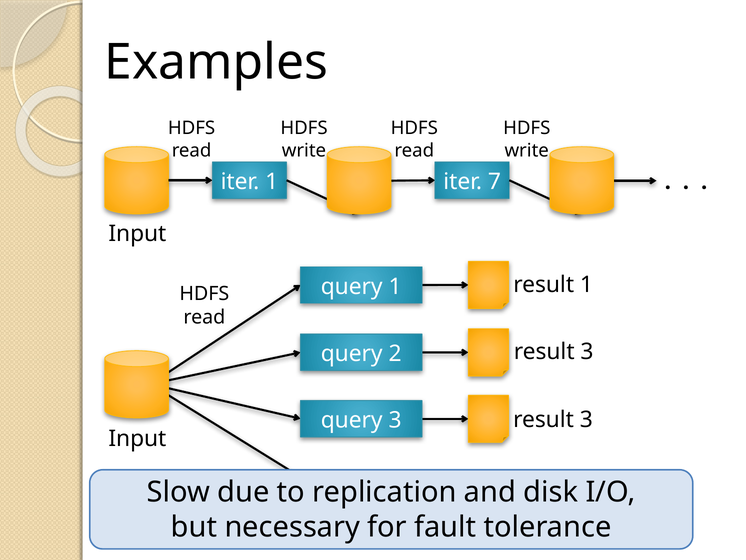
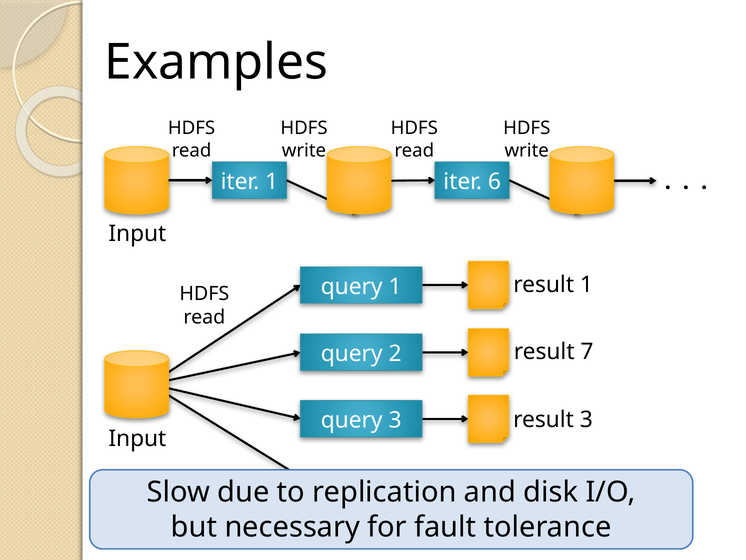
7: 7 -> 6
3 at (587, 351): 3 -> 7
